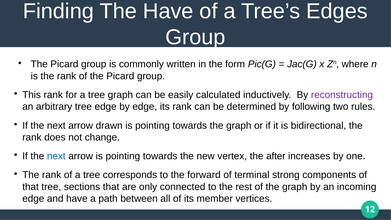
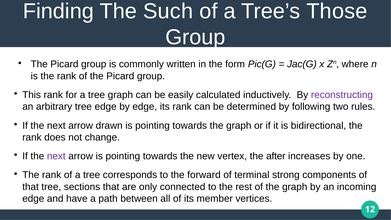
The Have: Have -> Such
Edges: Edges -> Those
next at (56, 156) colour: blue -> purple
